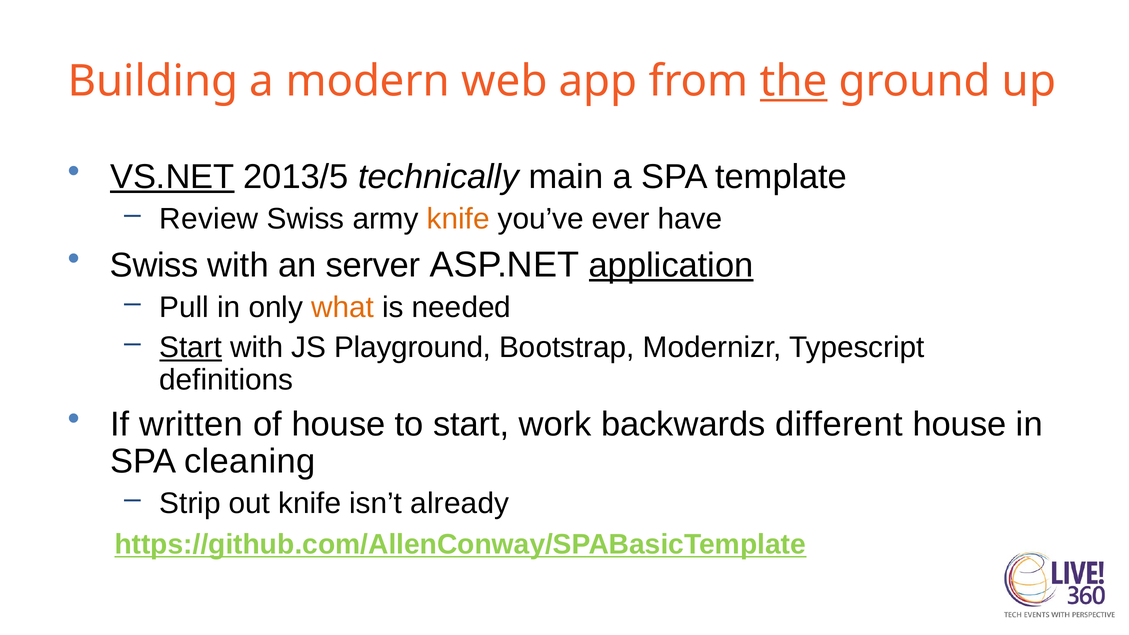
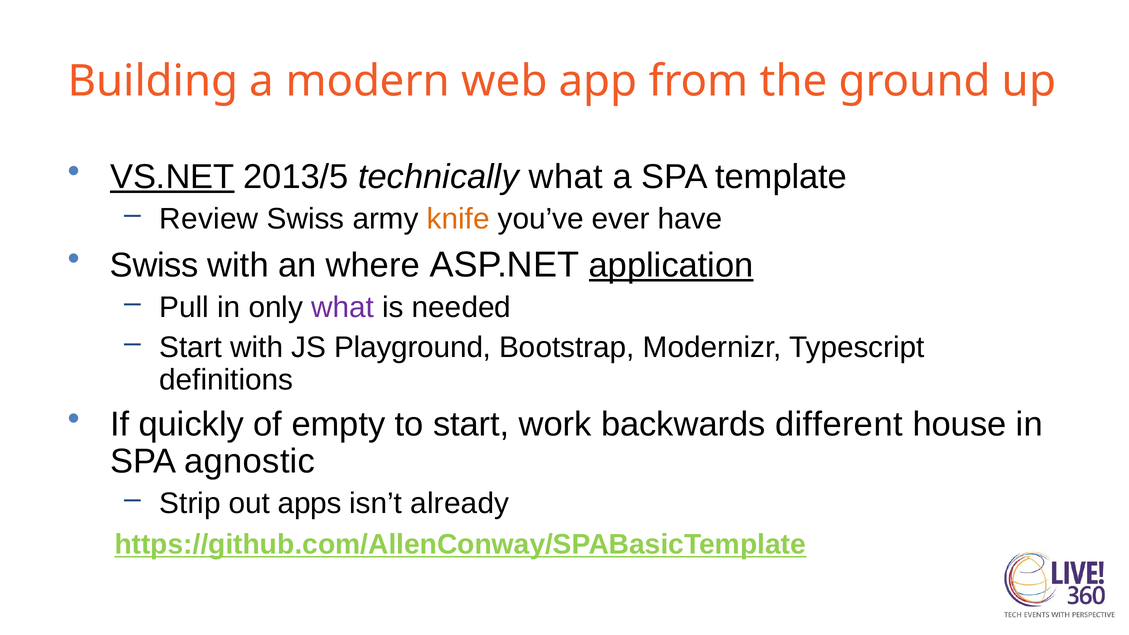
the underline: present -> none
technically main: main -> what
server: server -> where
what at (343, 308) colour: orange -> purple
Start at (191, 348) underline: present -> none
written: written -> quickly
of house: house -> empty
cleaning: cleaning -> agnostic
out knife: knife -> apps
